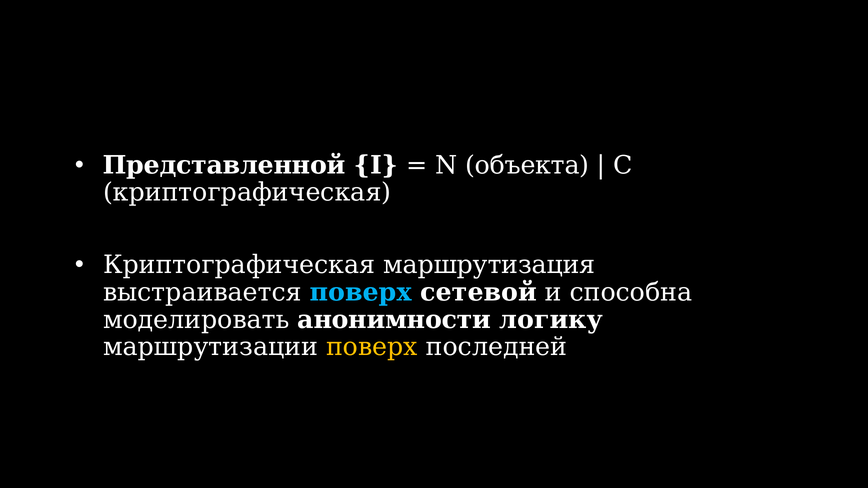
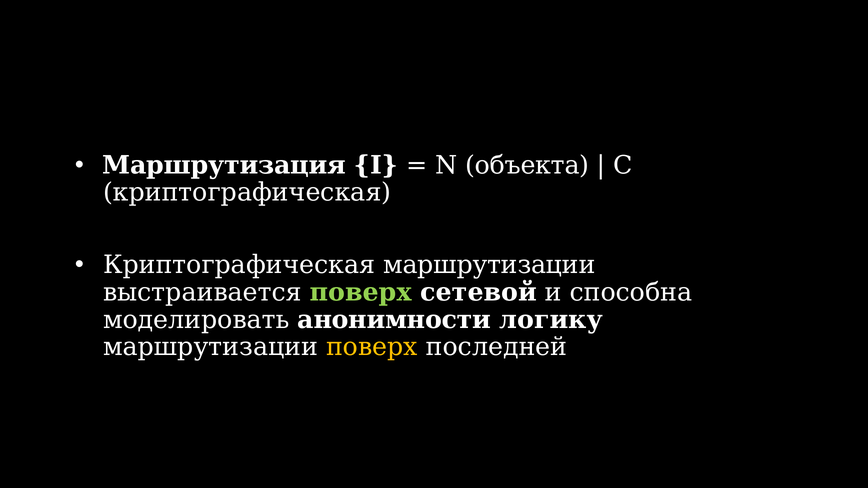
Представленной: Представленной -> Маршрутизация
Криптографическая маршрутизация: маршрутизация -> маршрутизации
поверх at (361, 293) colour: light blue -> light green
